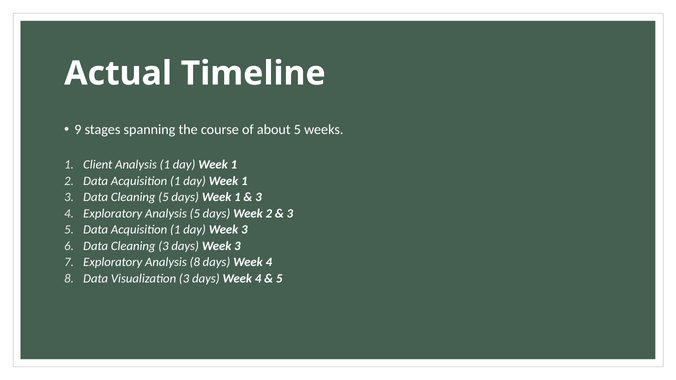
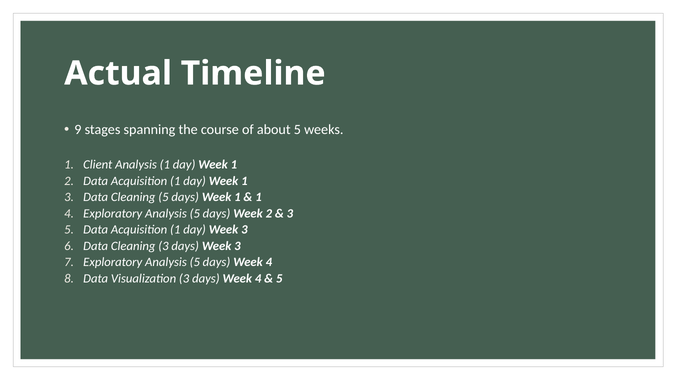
3 at (259, 197): 3 -> 1
7 Exploratory Analysis 8: 8 -> 5
